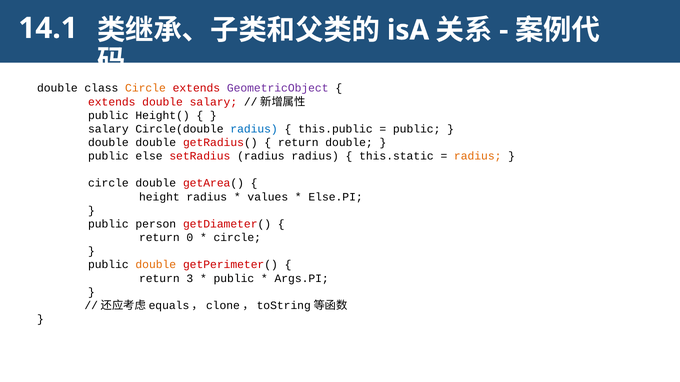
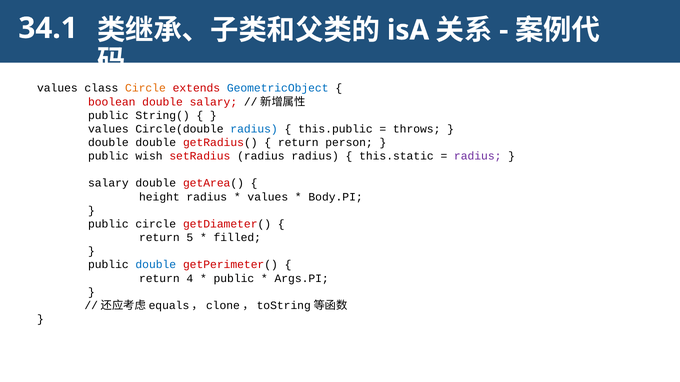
14.1: 14.1 -> 34.1
double at (57, 88): double -> values
GeometricObject colour: purple -> blue
extends at (112, 102): extends -> boolean
Height(: Height( -> String(
salary at (108, 129): salary -> values
public at (417, 129): public -> throws
return double: double -> person
else: else -> wish
radius at (478, 156) colour: orange -> purple
circle at (108, 183): circle -> salary
Else.PI: Else.PI -> Body.PI
public person: person -> circle
0: 0 -> 5
circle at (237, 238): circle -> filled
double at (156, 265) colour: orange -> blue
3: 3 -> 4
